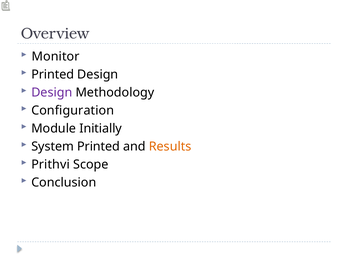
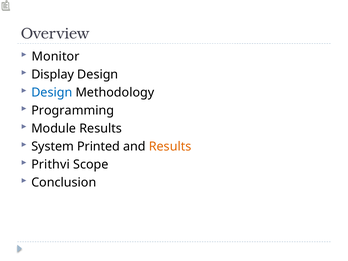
Printed at (53, 75): Printed -> Display
Design at (52, 92) colour: purple -> blue
Configuration: Configuration -> Programming
Module Initially: Initially -> Results
